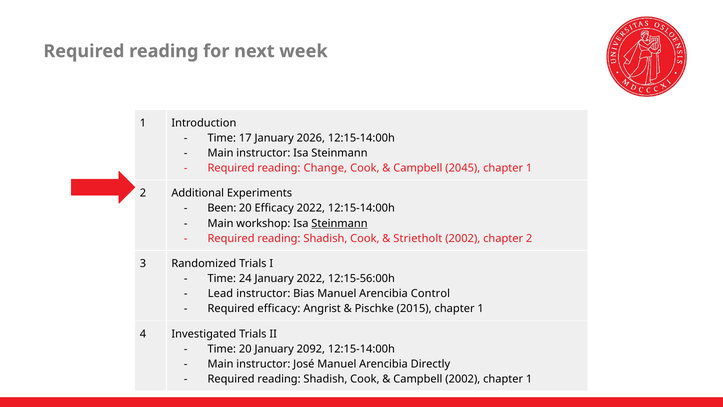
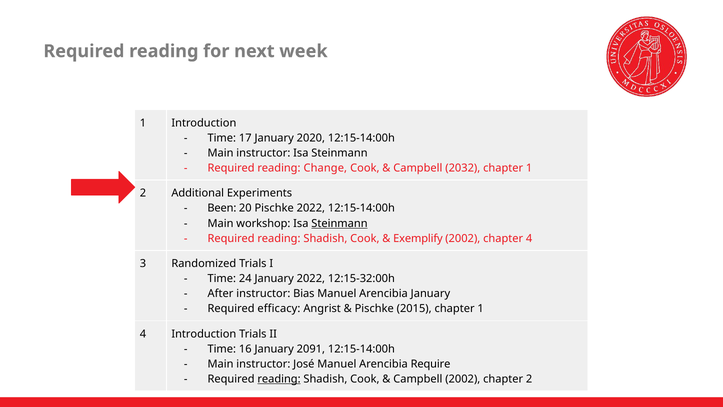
2026: 2026 -> 2020
2045: 2045 -> 2032
20 Efficacy: Efficacy -> Pischke
Strietholt: Strietholt -> Exemplify
chapter 2: 2 -> 4
12:15-56:00h: 12:15-56:00h -> 12:15-32:00h
Lead: Lead -> After
Arencibia Control: Control -> January
4 Investigated: Investigated -> Introduction
Time 20: 20 -> 16
2092: 2092 -> 2091
Directly: Directly -> Require
reading at (279, 379) underline: none -> present
2002 chapter 1: 1 -> 2
